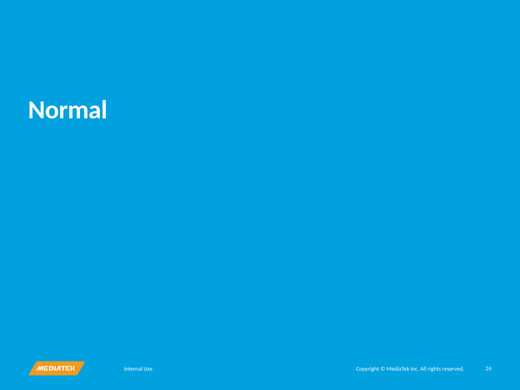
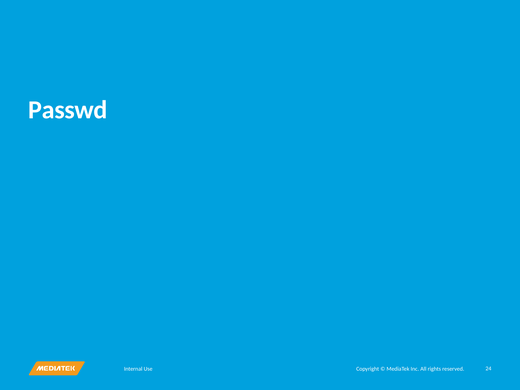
Normal: Normal -> Passwd
